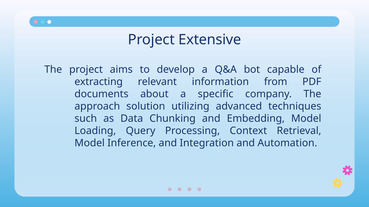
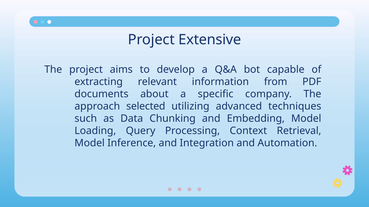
solution: solution -> selected
